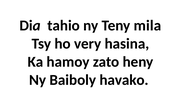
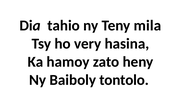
havako: havako -> tontolo
